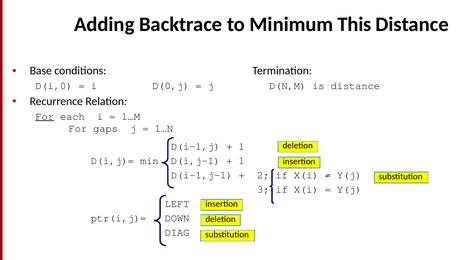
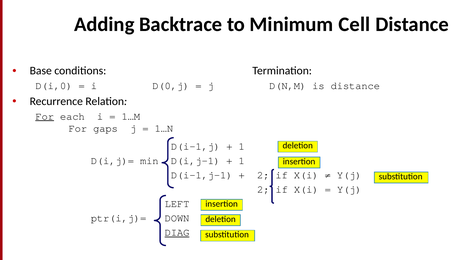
This: This -> Cell
3 at (263, 190): 3 -> 2
DIAG underline: none -> present
